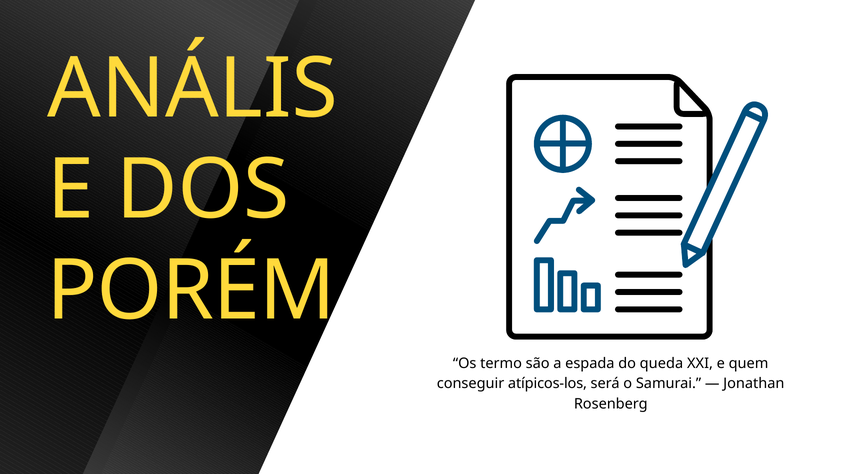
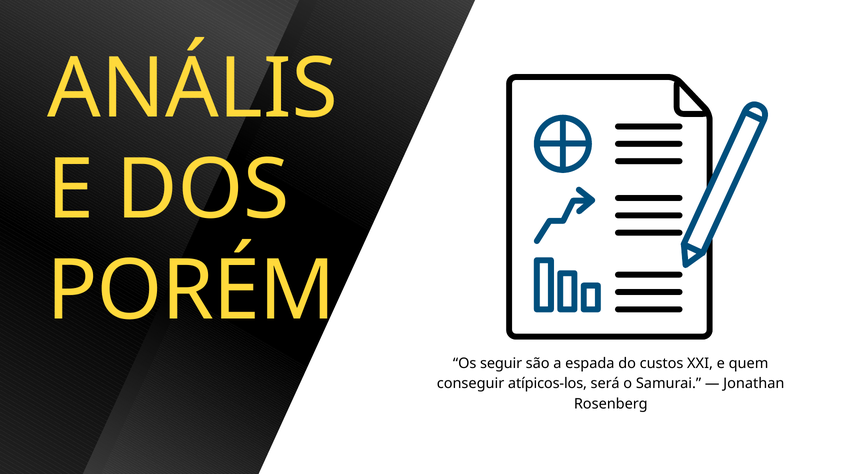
termo: termo -> seguir
queda: queda -> custos
